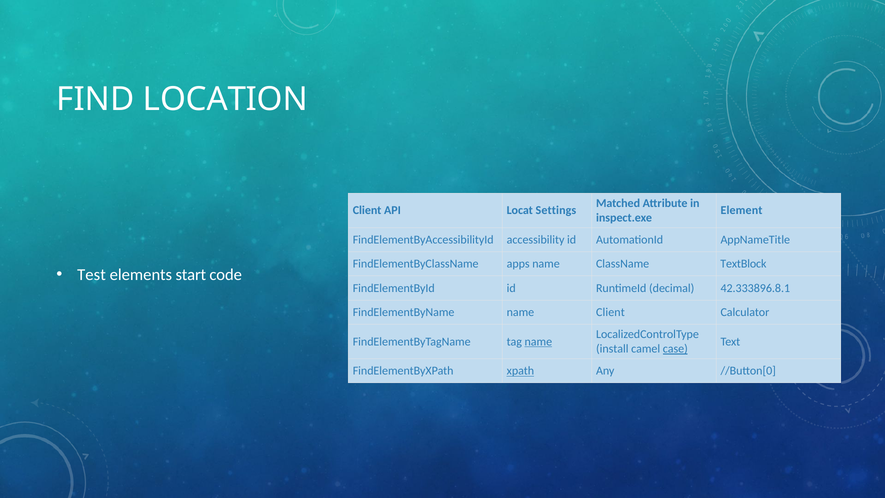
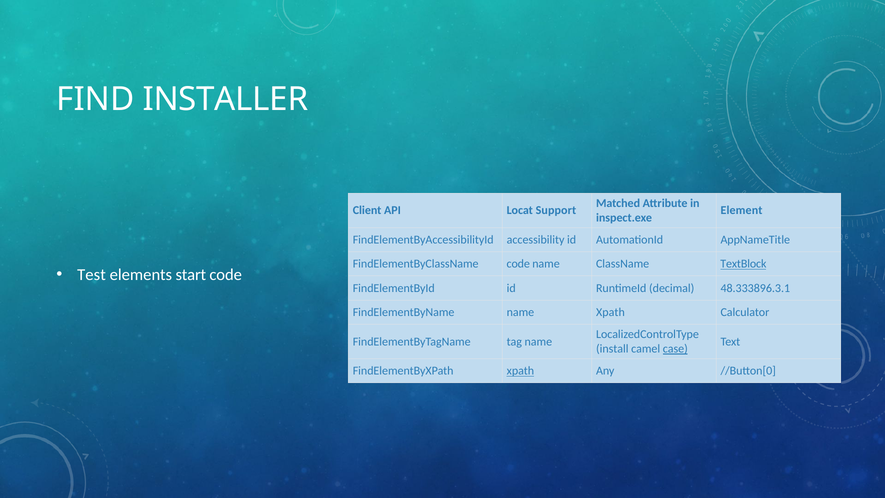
LOCATION: LOCATION -> INSTALLER
Settings: Settings -> Support
FindElementByClassName apps: apps -> code
TextBlock underline: none -> present
42.333896.8.1: 42.333896.8.1 -> 48.333896.3.1
name Client: Client -> Xpath
name at (538, 342) underline: present -> none
